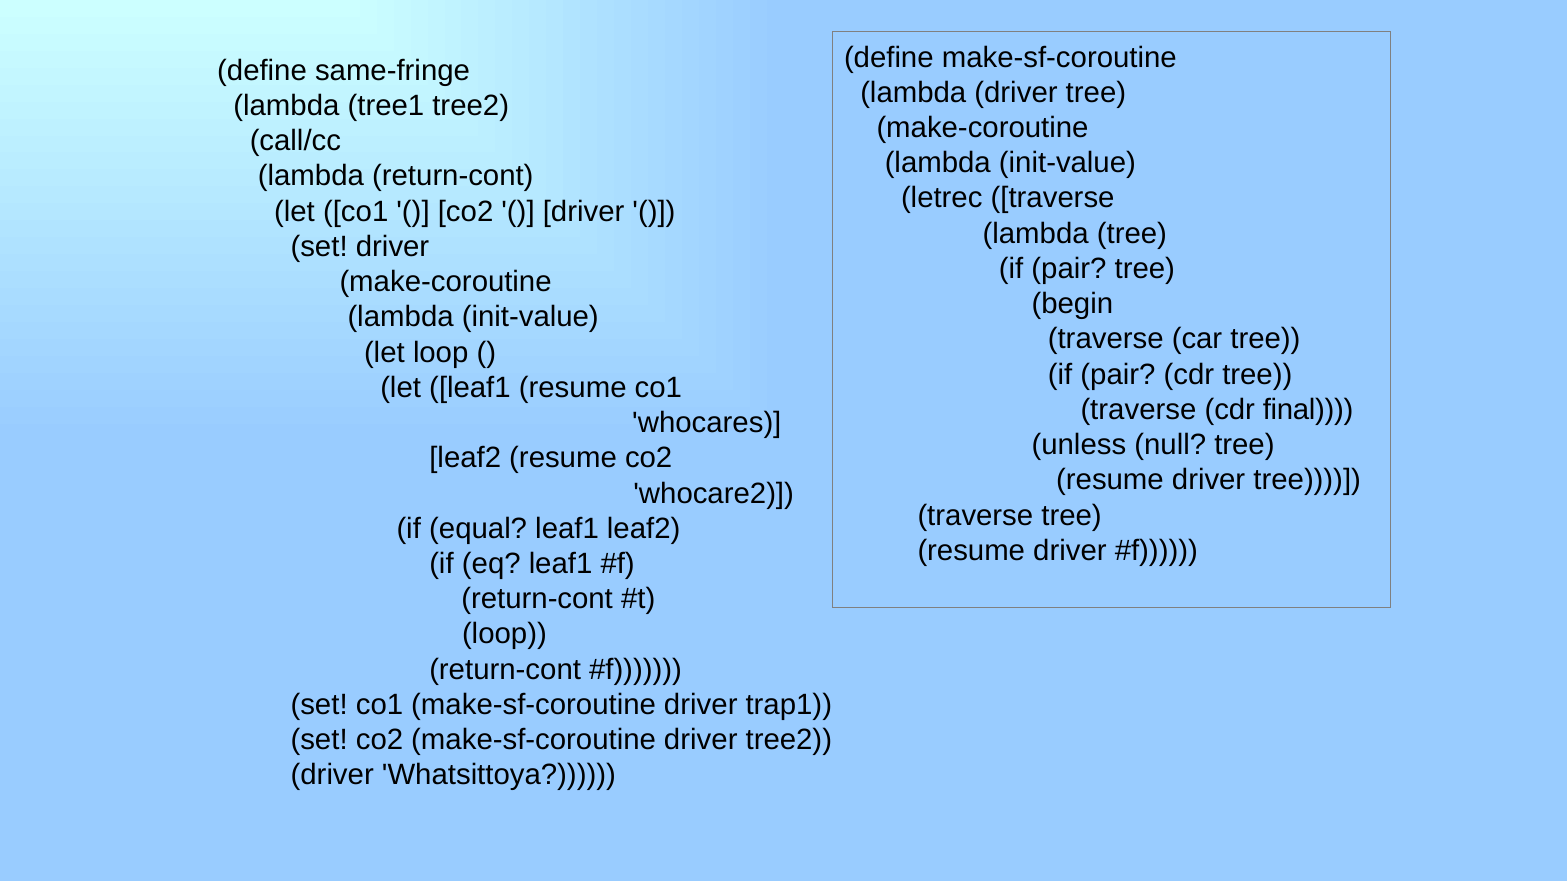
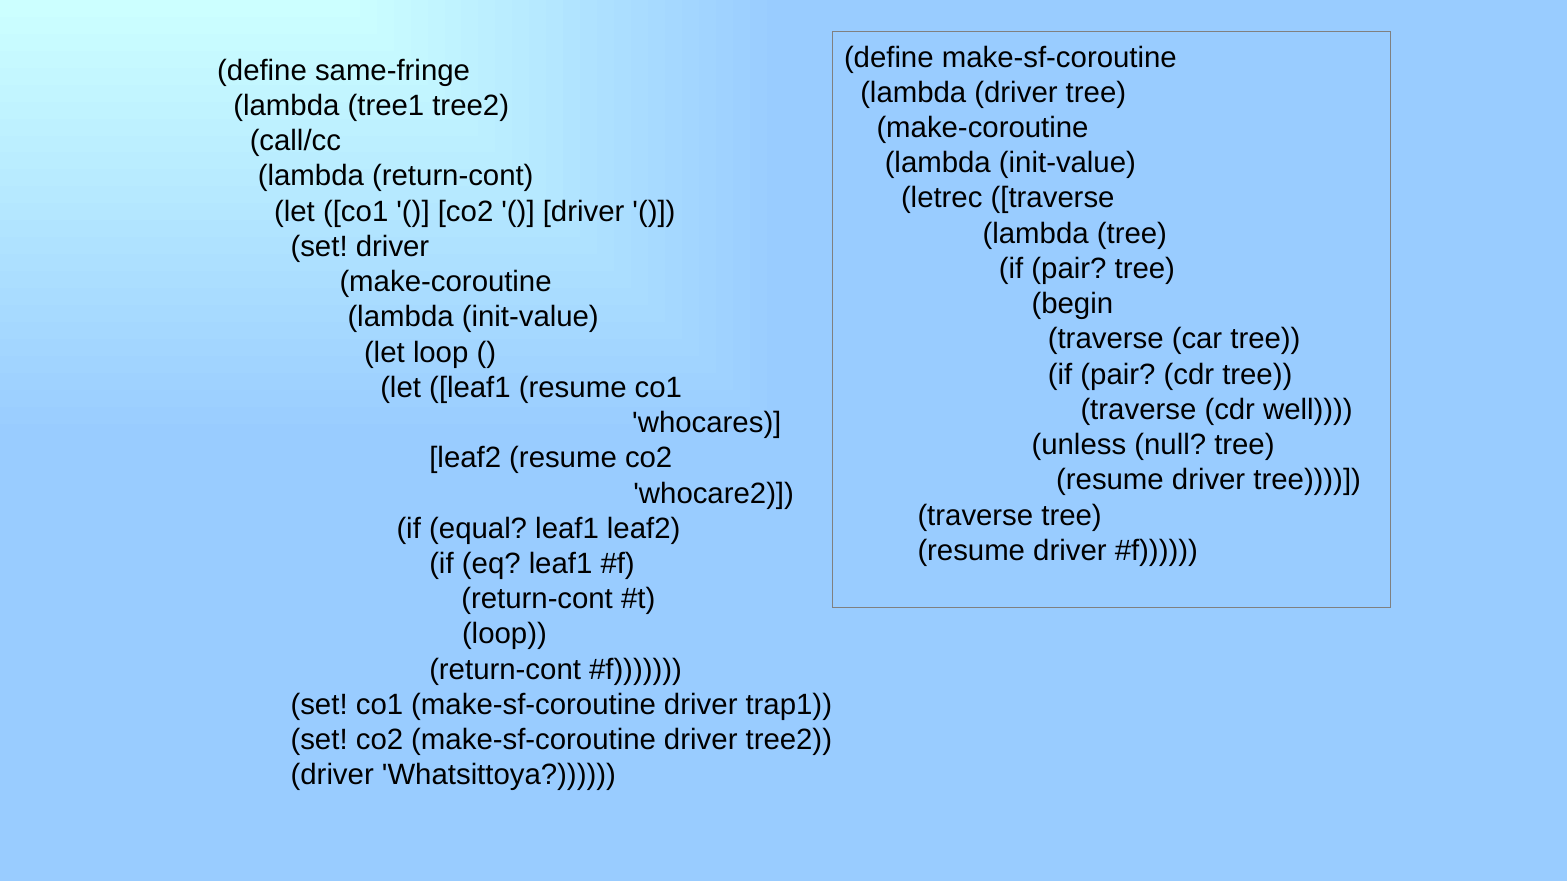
final: final -> well
